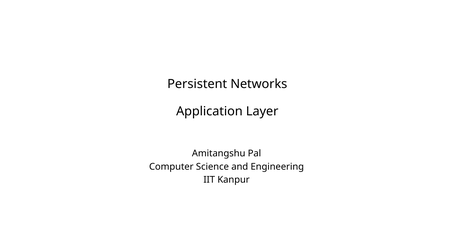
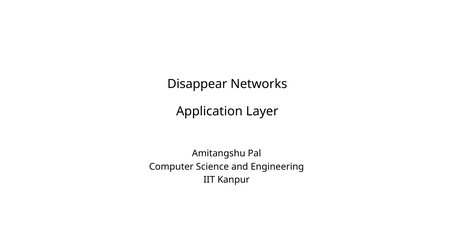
Persistent: Persistent -> Disappear
